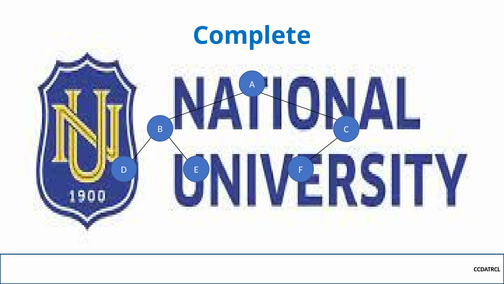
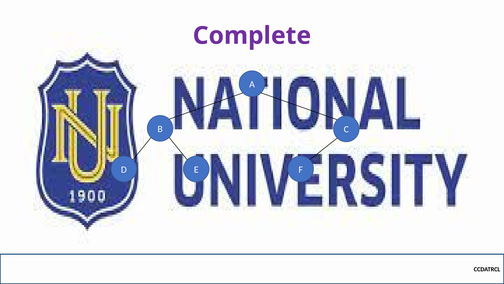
Complete colour: blue -> purple
